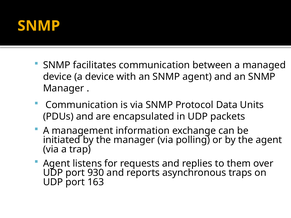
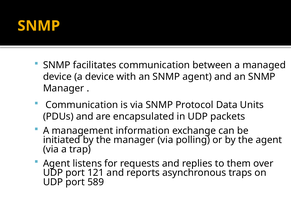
930: 930 -> 121
163: 163 -> 589
